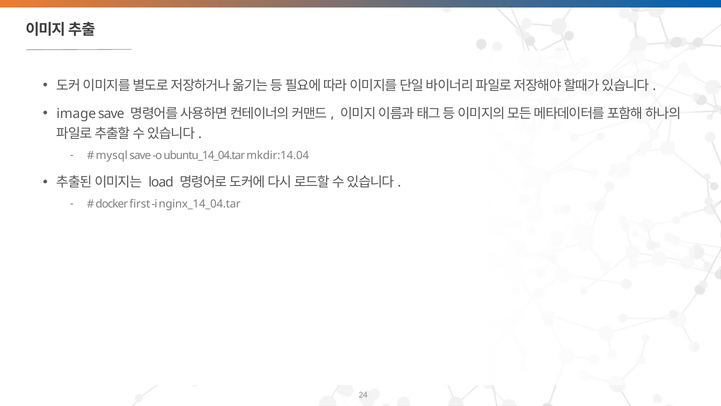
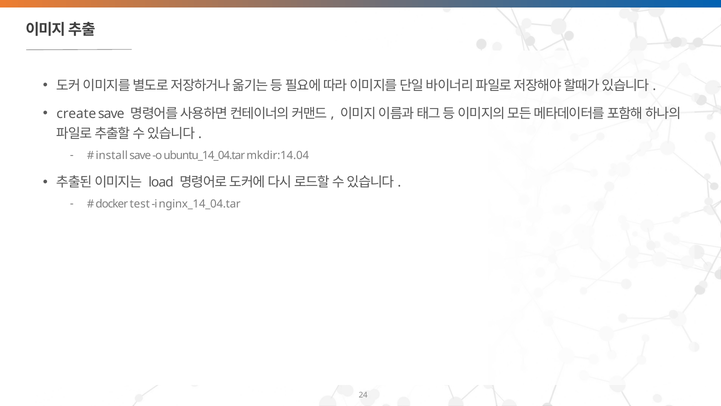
image: image -> create
mysql: mysql -> install
first: first -> test
